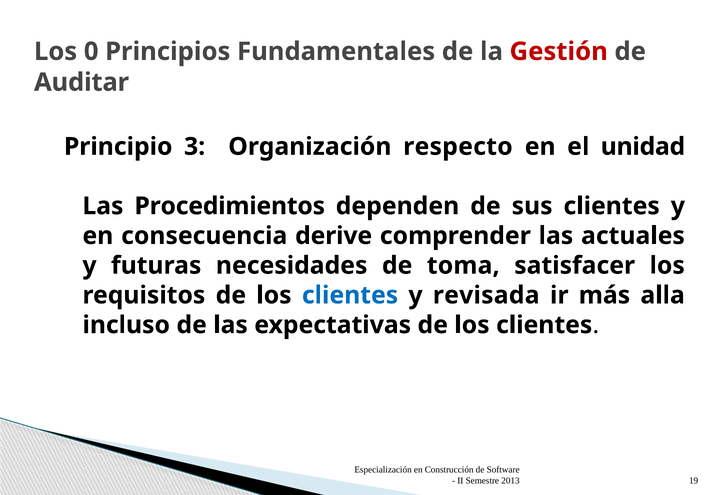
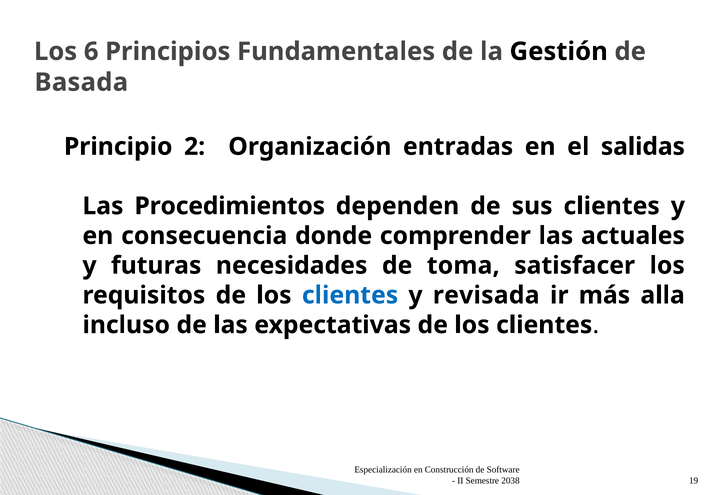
0: 0 -> 6
Gestión colour: red -> black
Auditar: Auditar -> Basada
3: 3 -> 2
respecto: respecto -> entradas
unidad: unidad -> salidas
derive: derive -> donde
2013: 2013 -> 2038
